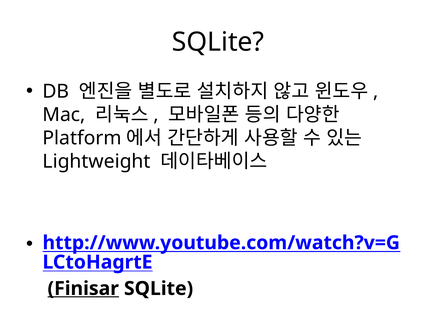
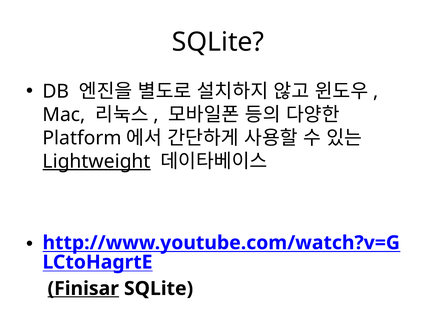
Lightweight underline: none -> present
